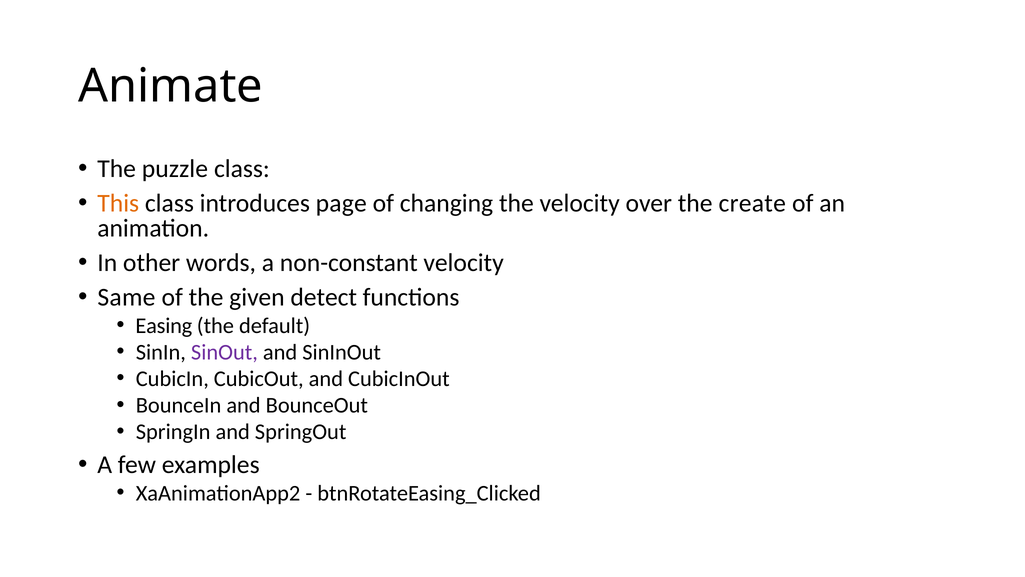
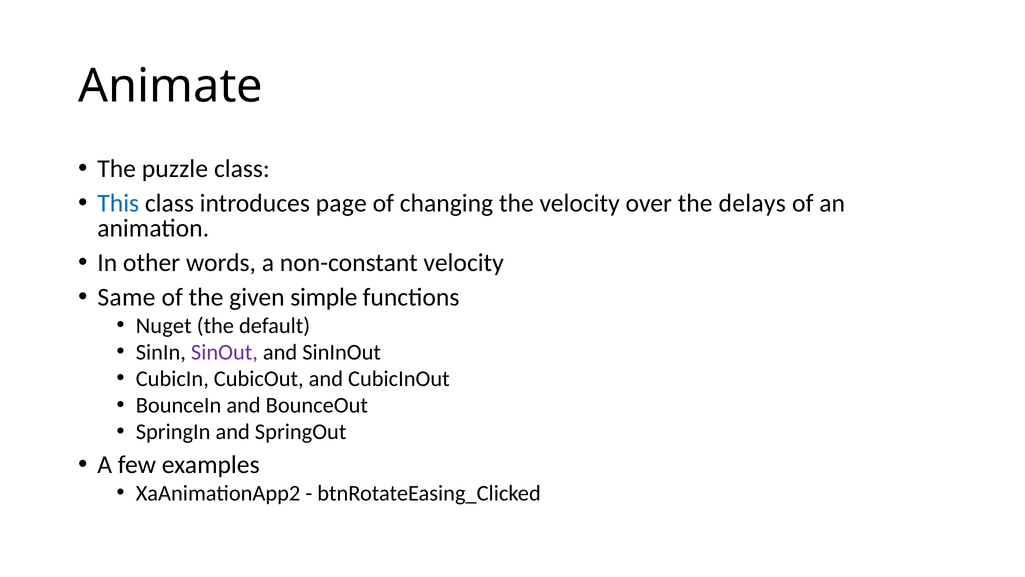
This colour: orange -> blue
create: create -> delays
detect: detect -> simple
Easing: Easing -> Nuget
